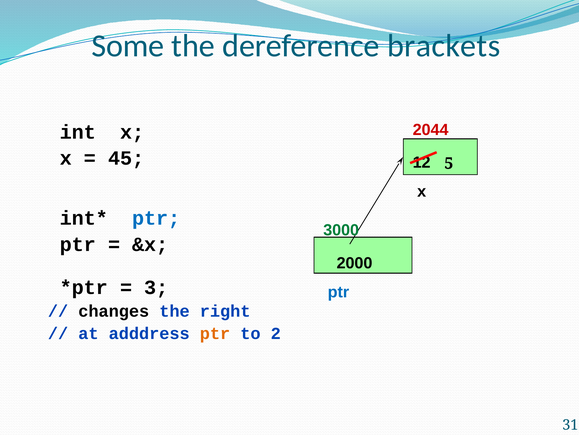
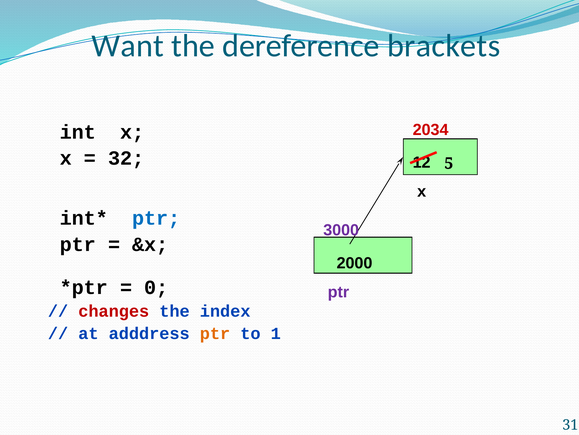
Some: Some -> Want
2044: 2044 -> 2034
45: 45 -> 32
3000 colour: green -> purple
3: 3 -> 0
ptr at (338, 292) colour: blue -> purple
changes colour: black -> red
right: right -> index
2: 2 -> 1
